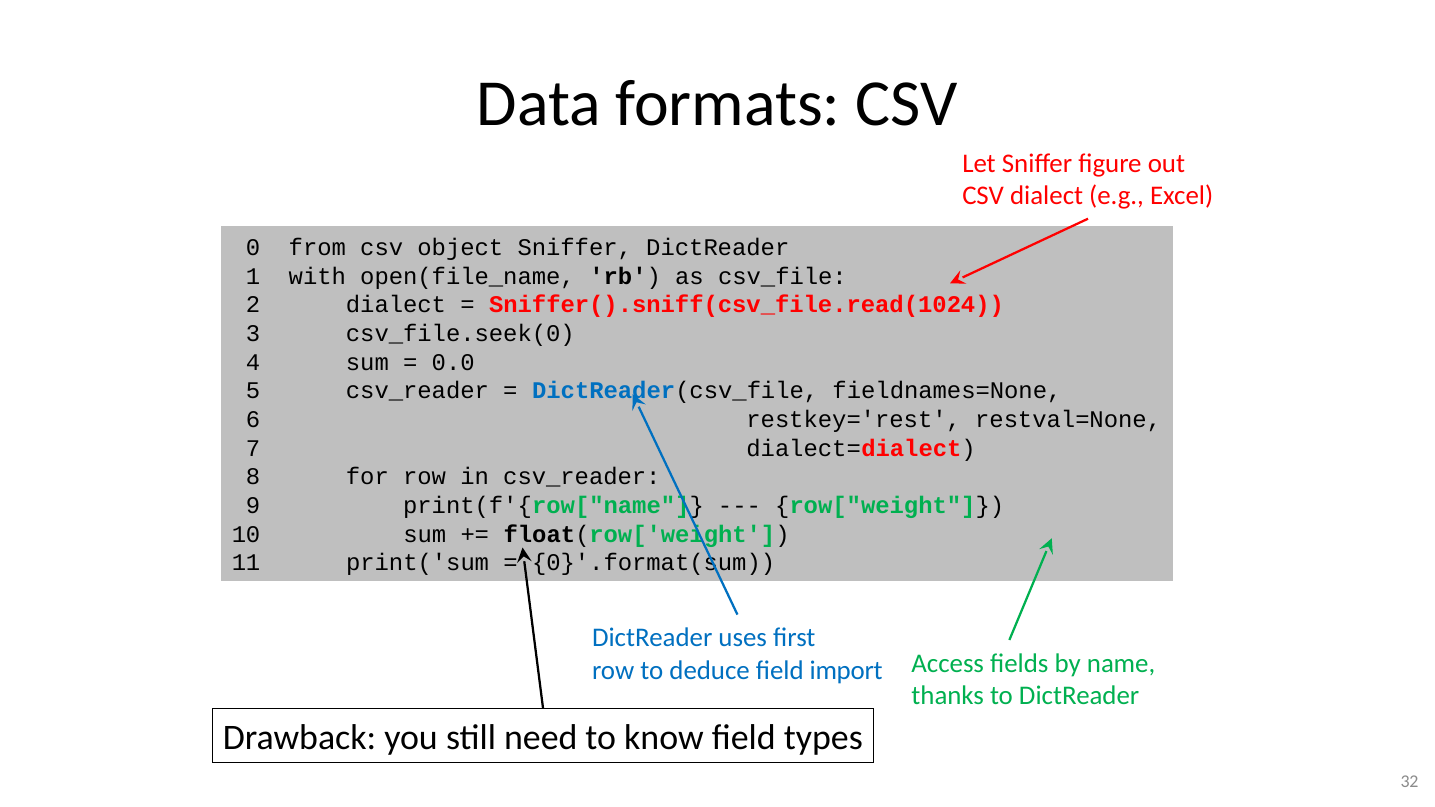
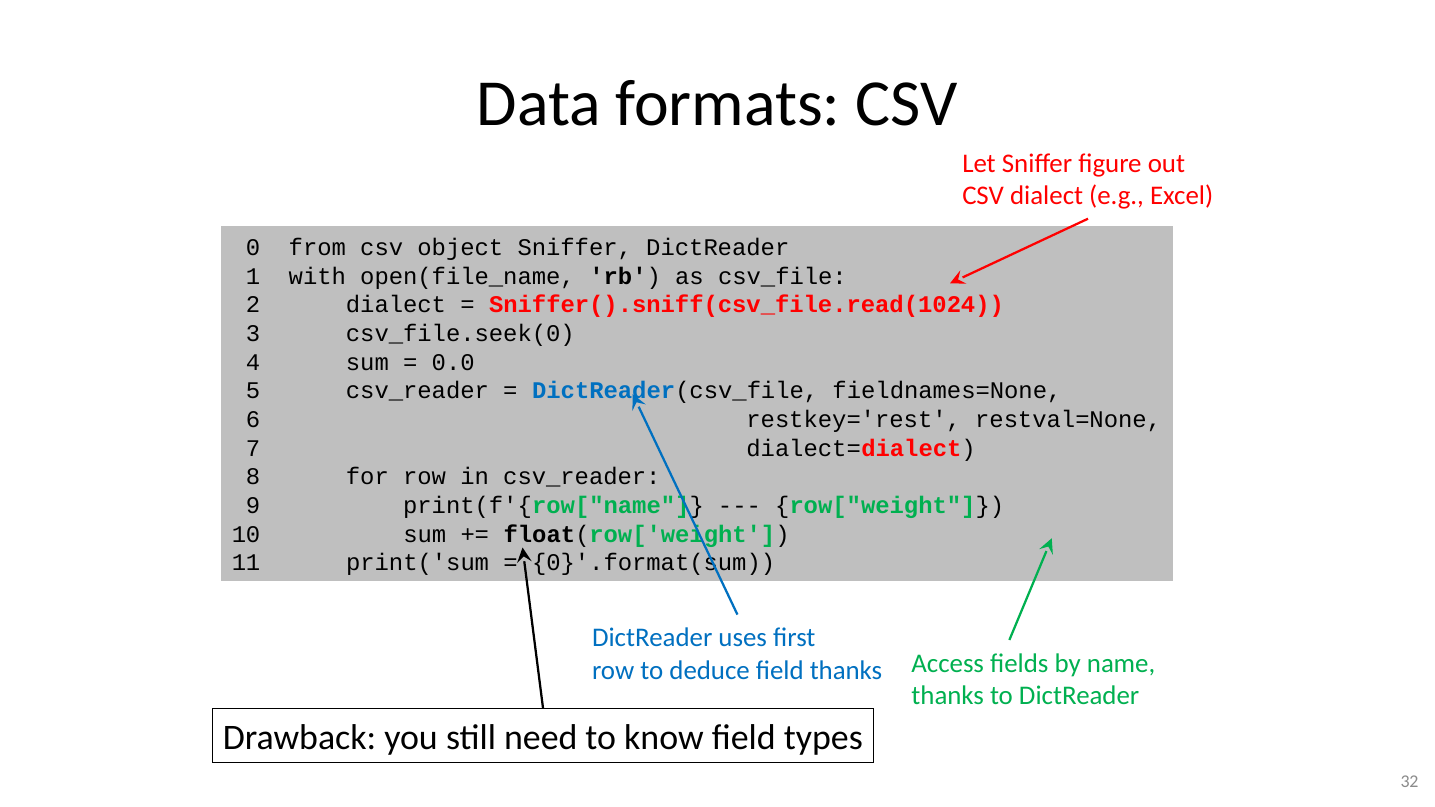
field import: import -> thanks
